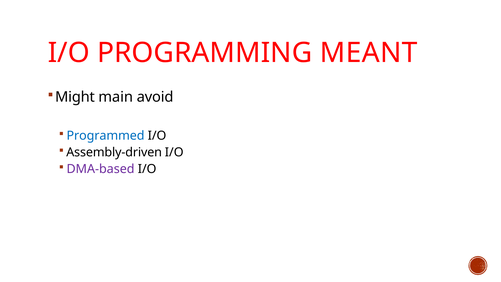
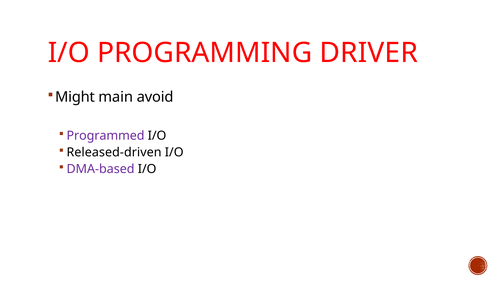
MEANT: MEANT -> DRIVER
Programmed colour: blue -> purple
Assembly-driven: Assembly-driven -> Released-driven
